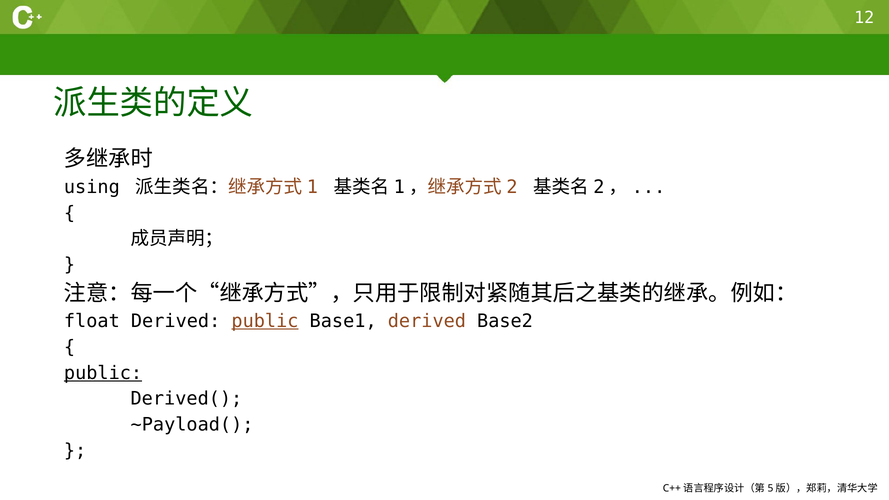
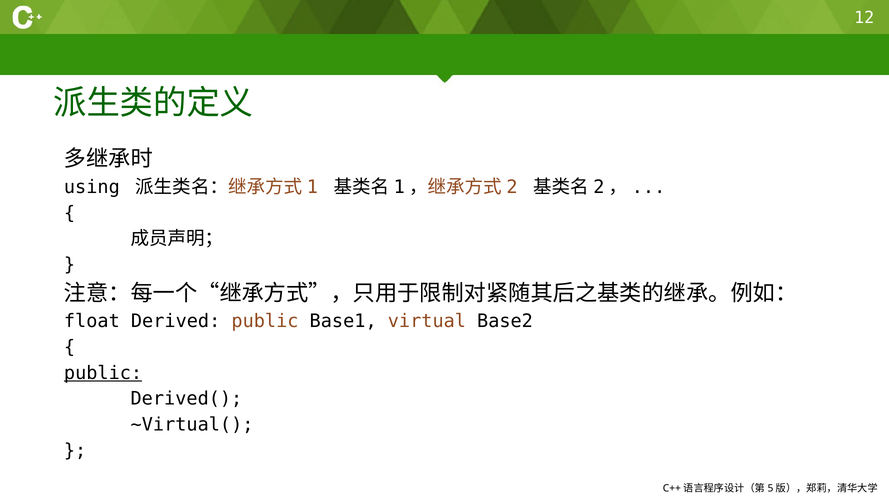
public at (265, 321) underline: present -> none
Base1 derived: derived -> virtual
~Payload(: ~Payload( -> ~Virtual(
